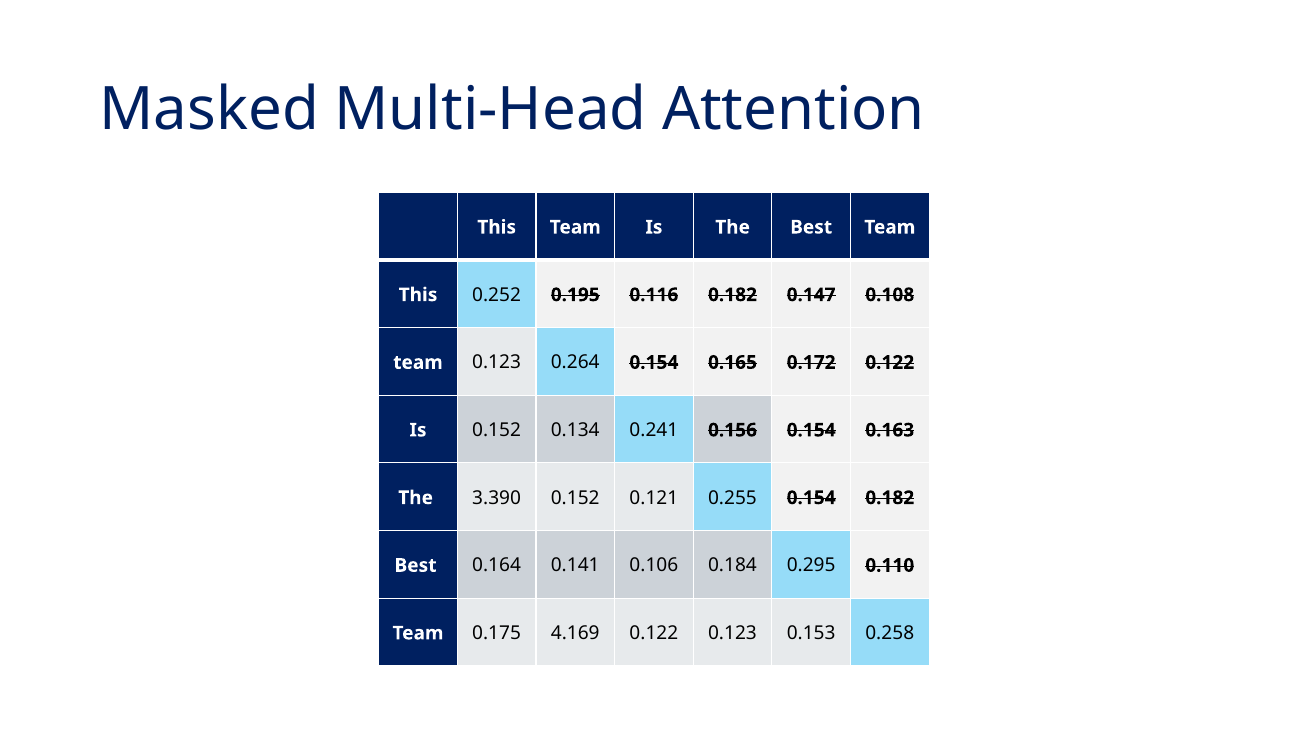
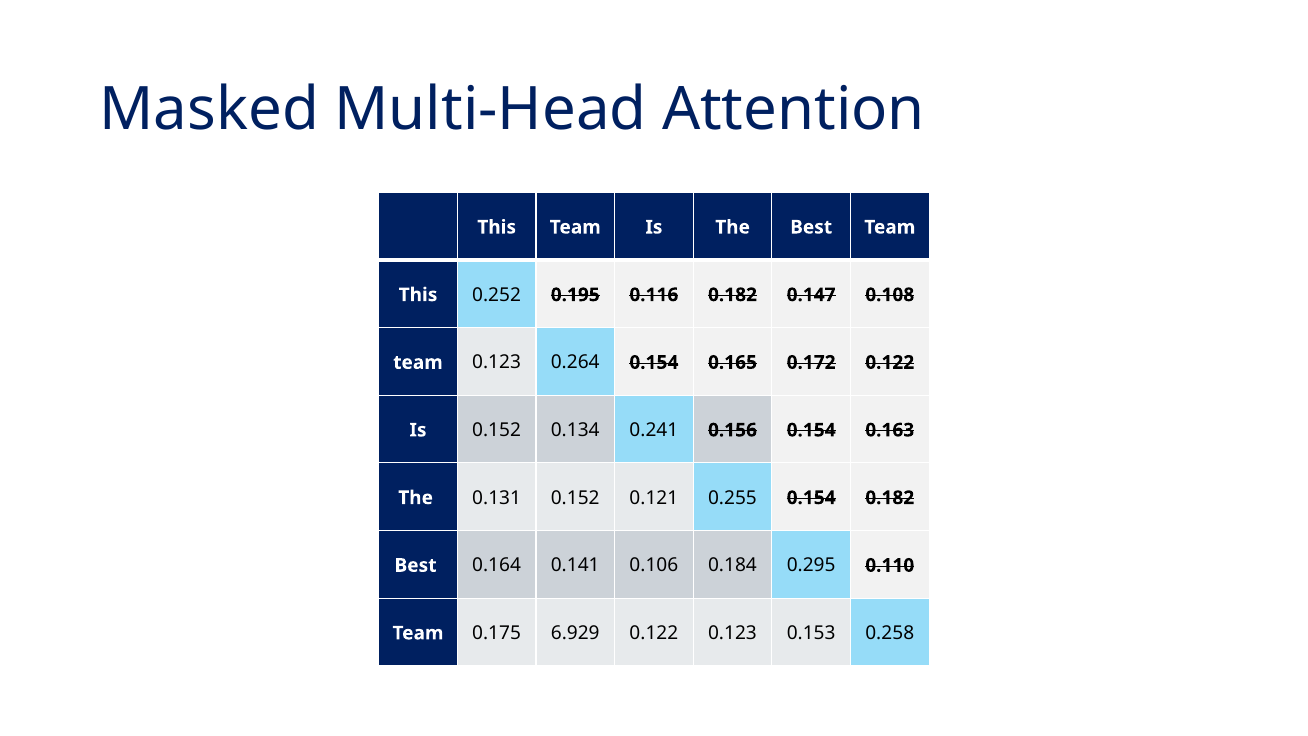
3.390: 3.390 -> 0.131
4.169: 4.169 -> 6.929
